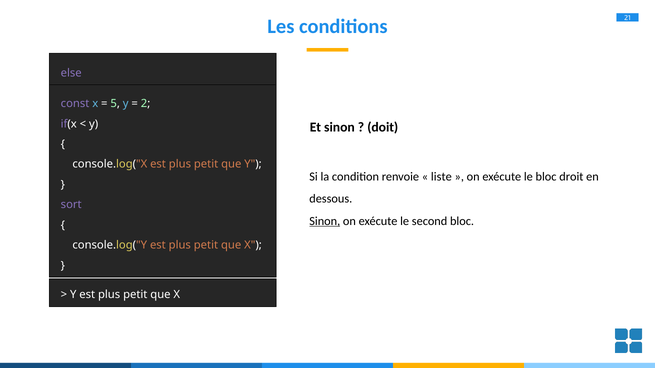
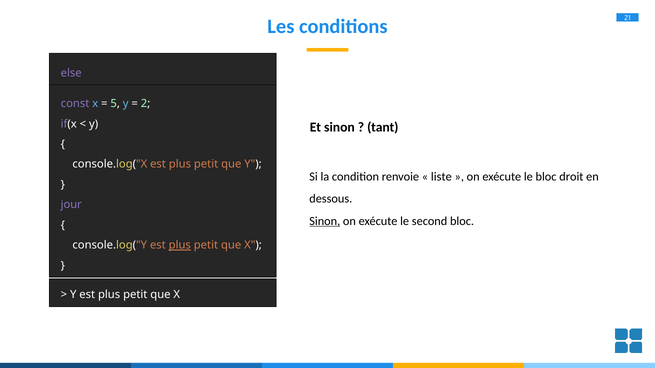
doit: doit -> tant
sort: sort -> jour
plus at (180, 246) underline: none -> present
